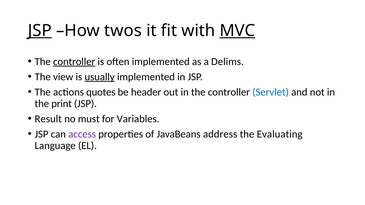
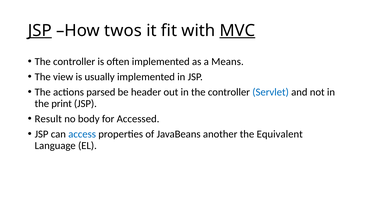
controller at (74, 62) underline: present -> none
Delims: Delims -> Means
usually underline: present -> none
quotes: quotes -> parsed
must: must -> body
Variables: Variables -> Accessed
access colour: purple -> blue
address: address -> another
Evaluating: Evaluating -> Equivalent
